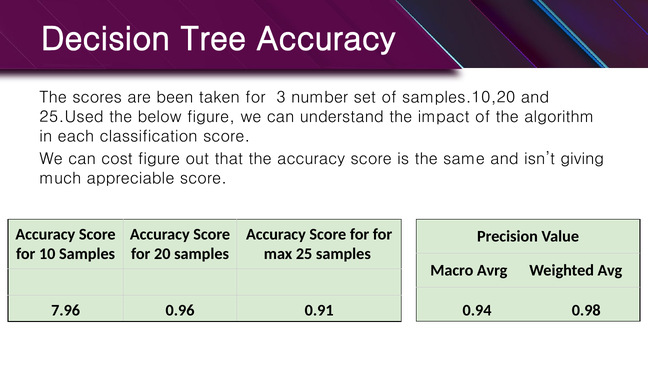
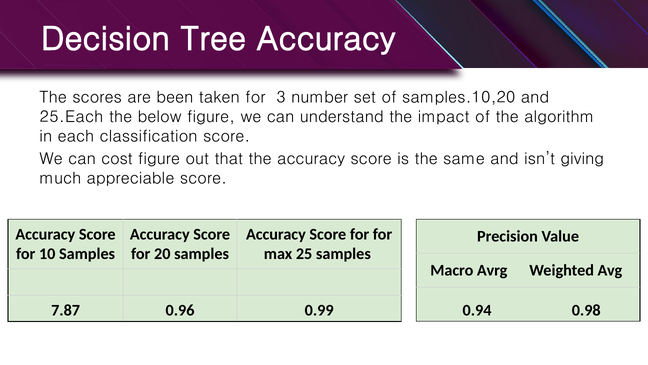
25.Used: 25.Used -> 25.Each
7.96: 7.96 -> 7.87
0.91: 0.91 -> 0.99
